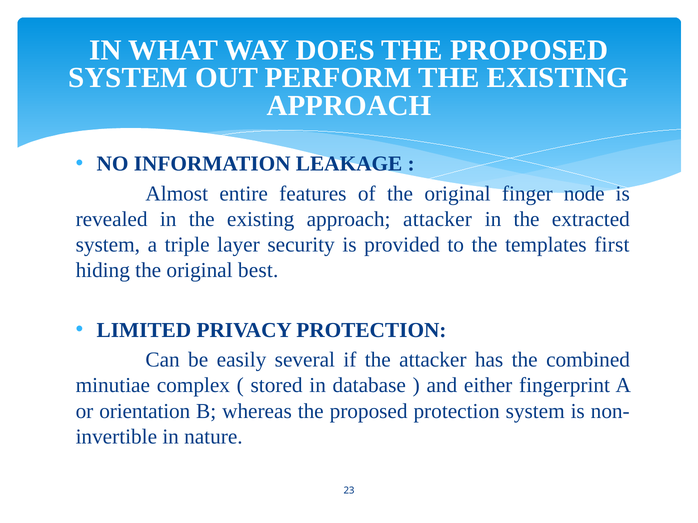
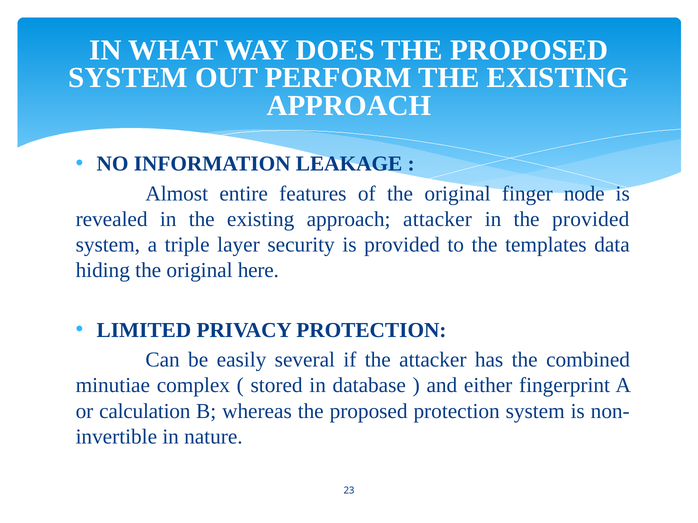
the extracted: extracted -> provided
first: first -> data
best: best -> here
orientation: orientation -> calculation
